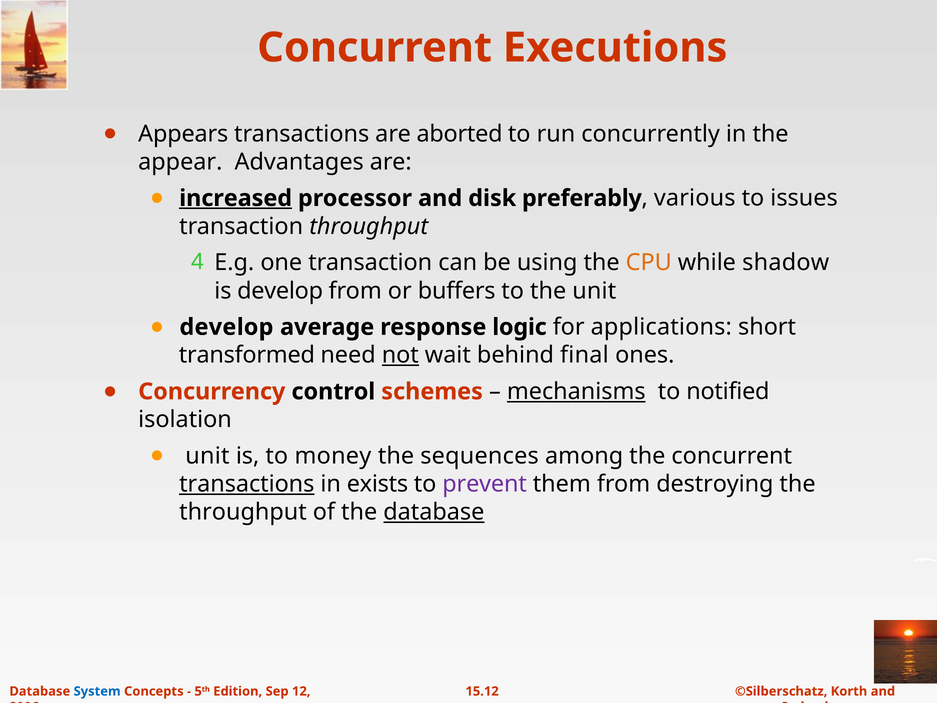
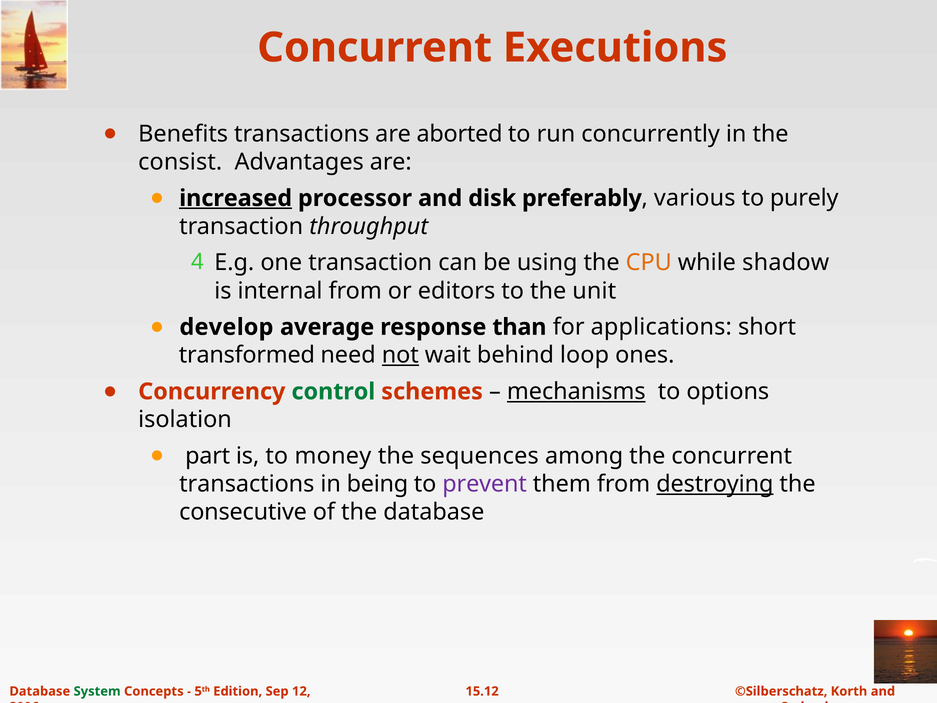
Appears: Appears -> Benefits
appear: appear -> consist
issues: issues -> purely
is develop: develop -> internal
buffers: buffers -> editors
logic: logic -> than
final: final -> loop
control colour: black -> green
notified: notified -> options
unit at (207, 456): unit -> part
transactions at (247, 484) underline: present -> none
exists: exists -> being
destroying underline: none -> present
throughput at (243, 512): throughput -> consecutive
database at (434, 512) underline: present -> none
System colour: blue -> green
